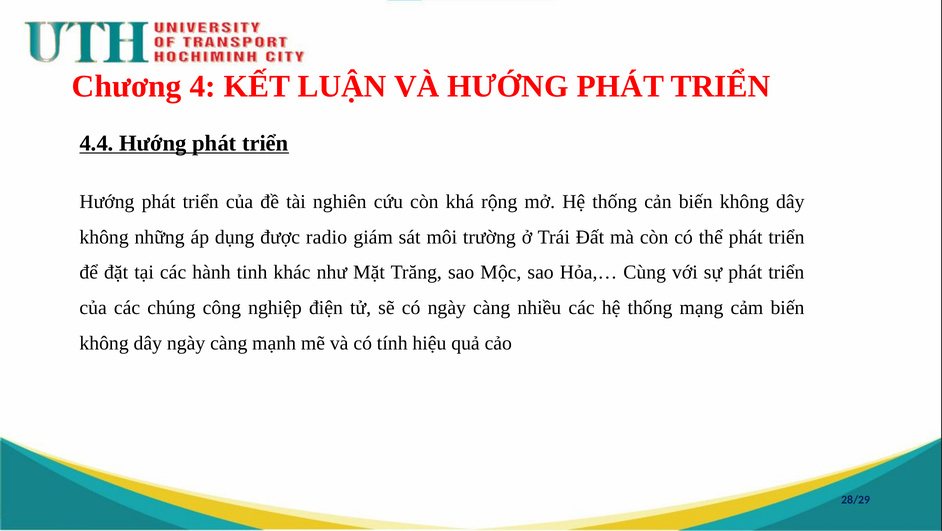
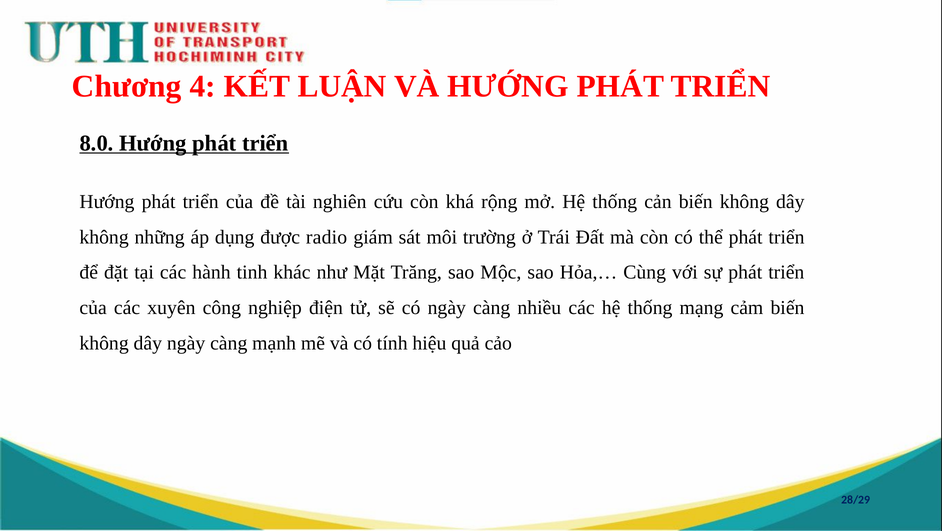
4.4: 4.4 -> 8.0
chúng: chúng -> xuyên
